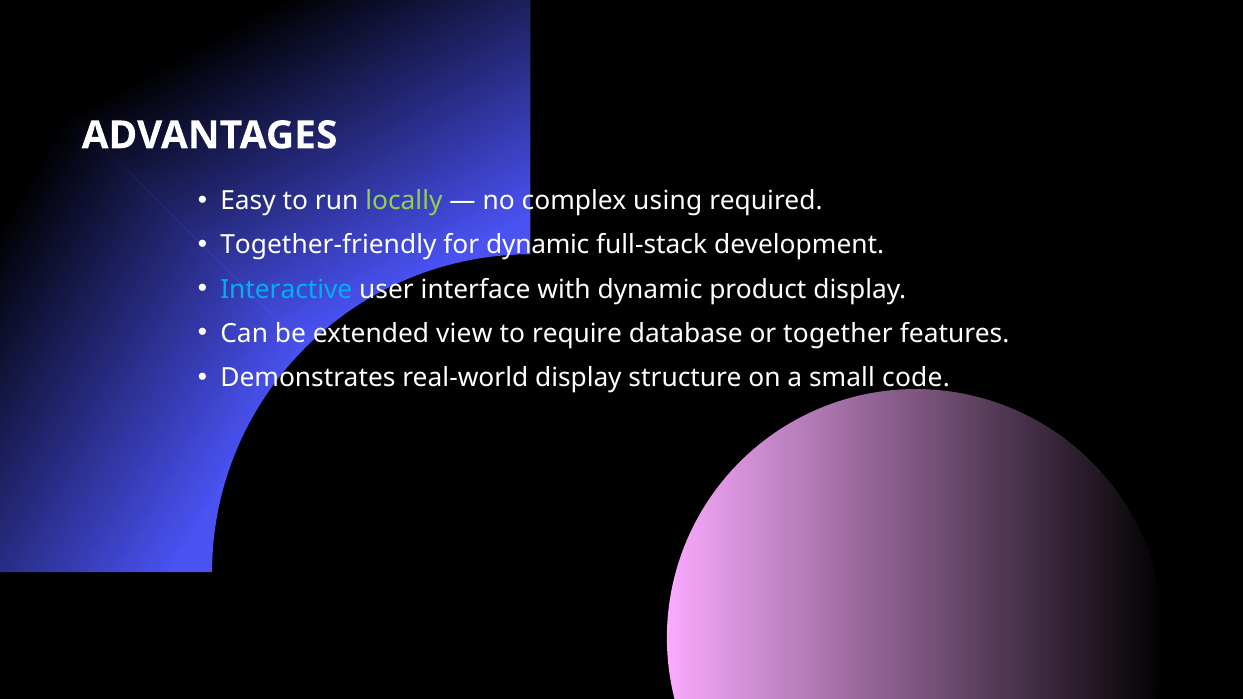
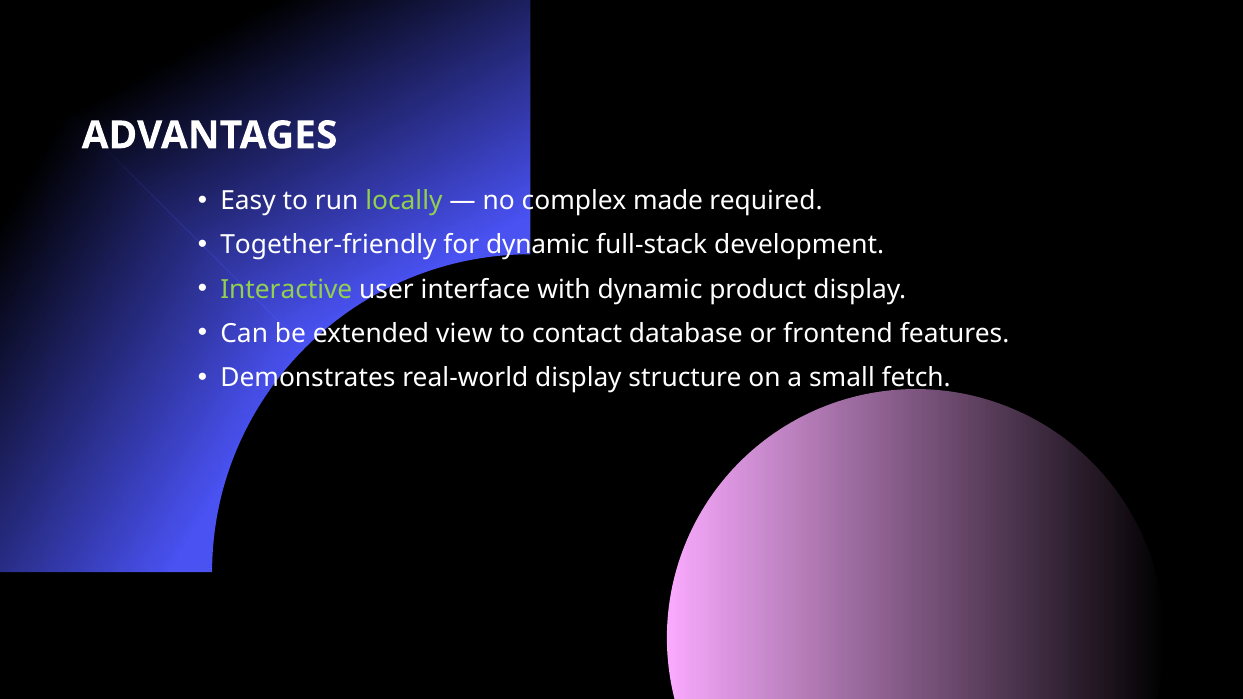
using: using -> made
Interactive colour: light blue -> light green
require: require -> contact
together: together -> frontend
code: code -> fetch
